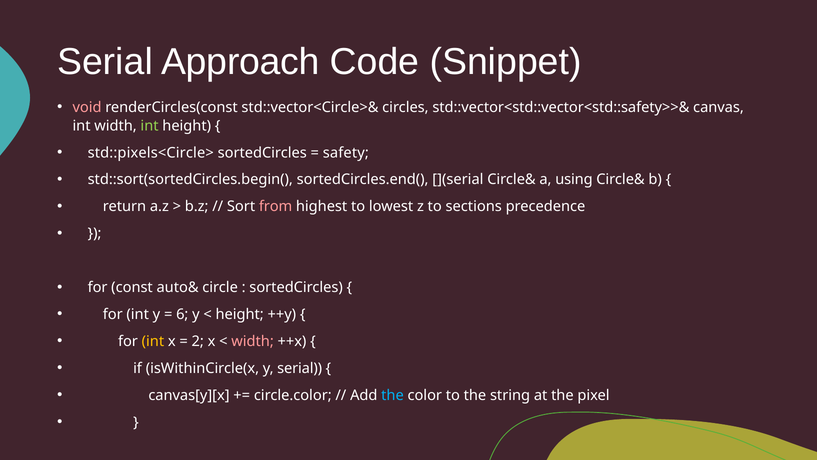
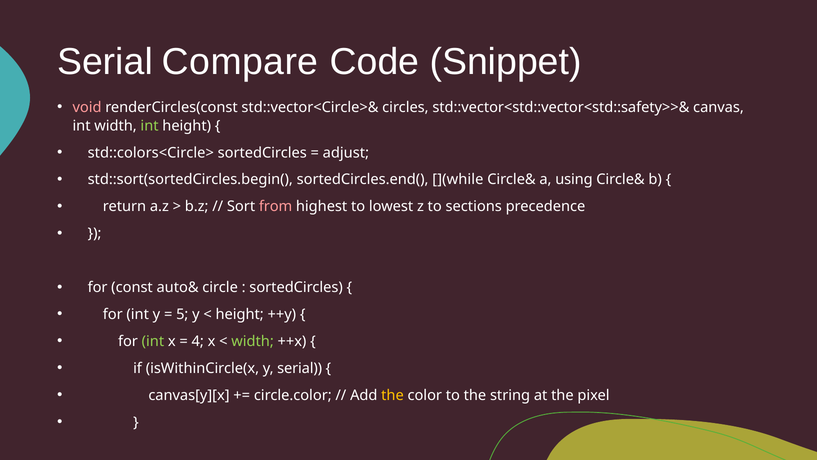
Approach: Approach -> Compare
std::pixels<Circle>: std::pixels<Circle> -> std::colors<Circle>
safety: safety -> adjust
](serial: ](serial -> ](while
6: 6 -> 5
int at (153, 341) colour: yellow -> light green
2: 2 -> 4
width at (253, 341) colour: pink -> light green
the at (392, 395) colour: light blue -> yellow
